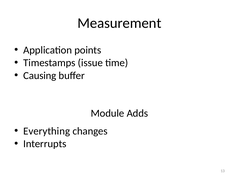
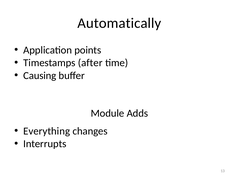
Measurement: Measurement -> Automatically
issue: issue -> after
